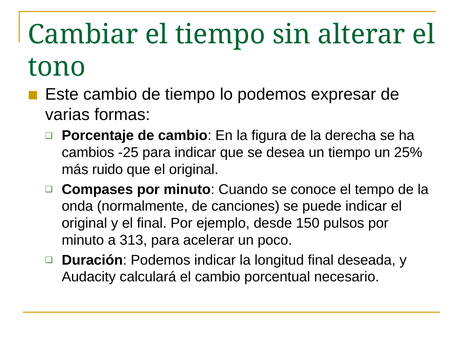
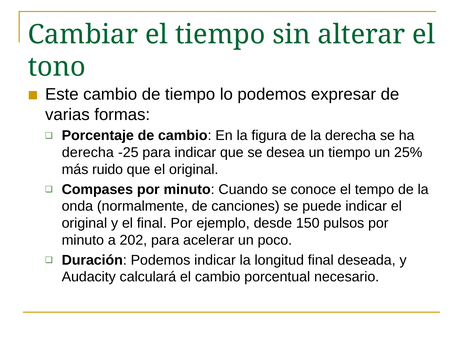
cambios at (88, 153): cambios -> derecha
313: 313 -> 202
